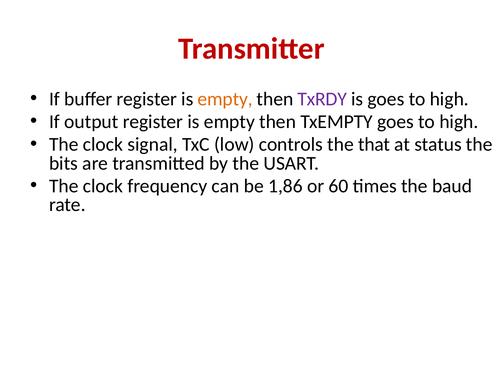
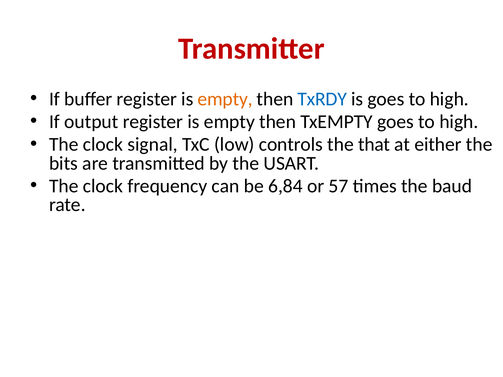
TxRDY colour: purple -> blue
status: status -> either
1,86: 1,86 -> 6,84
60: 60 -> 57
